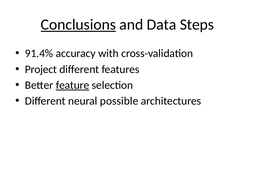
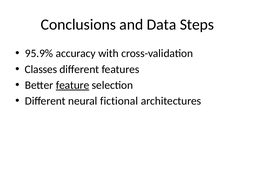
Conclusions underline: present -> none
91.4%: 91.4% -> 95.9%
Project: Project -> Classes
possible: possible -> fictional
